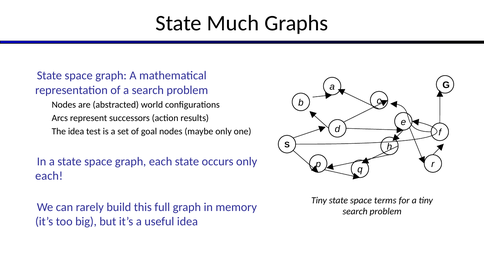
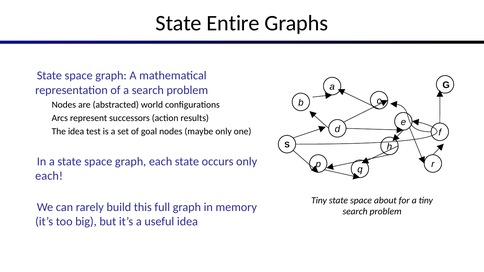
Much: Much -> Entire
terms: terms -> about
